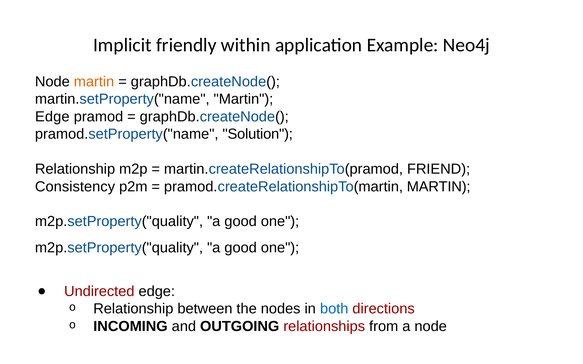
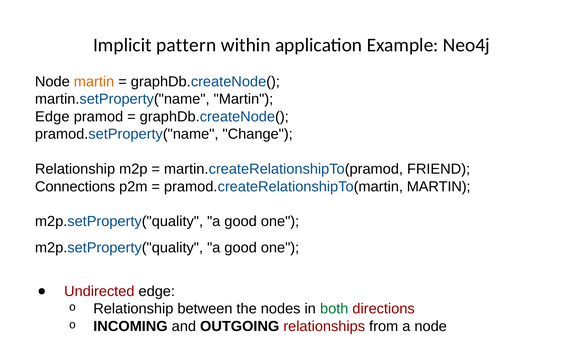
friendly: friendly -> pattern
Solution: Solution -> Change
Consistency: Consistency -> Connections
both colour: blue -> green
